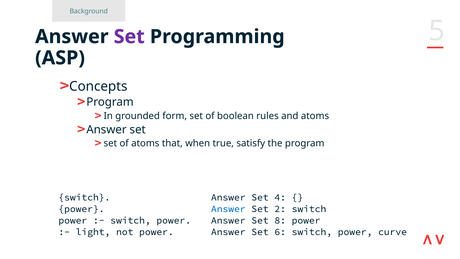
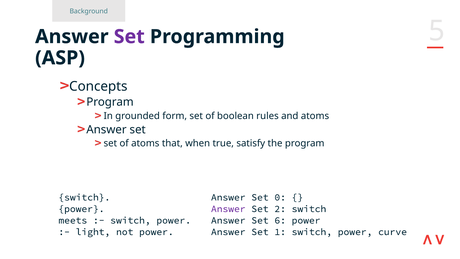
4: 4 -> 0
Answer at (228, 209) colour: blue -> purple
power at (73, 220): power -> meets
8: 8 -> 6
6: 6 -> 1
